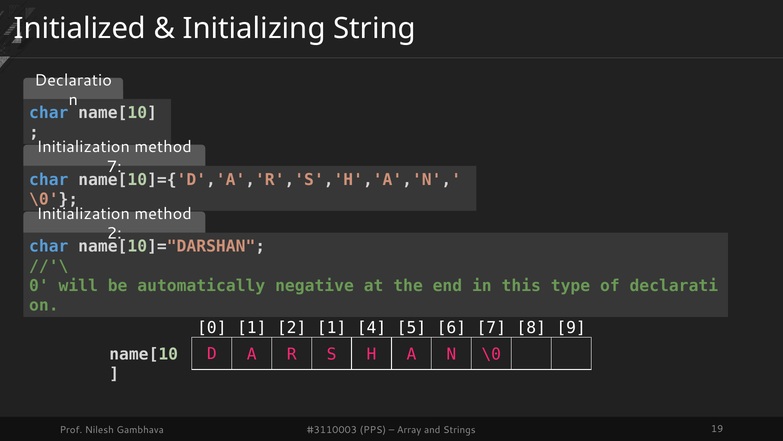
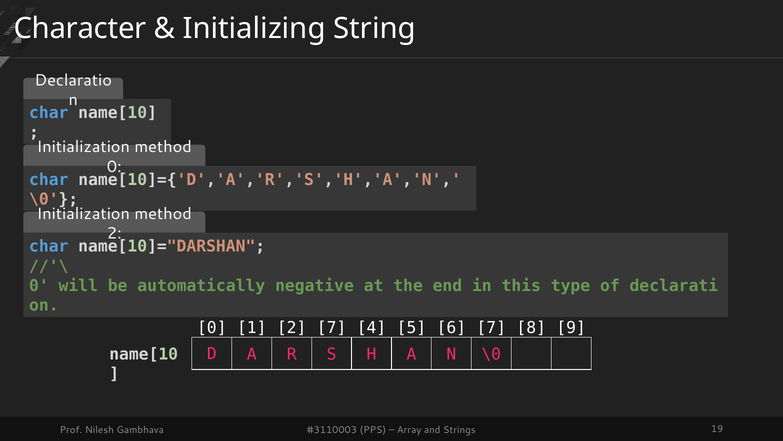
Initialized: Initialized -> Character
7 at (114, 166): 7 -> 0
2 1: 1 -> 7
